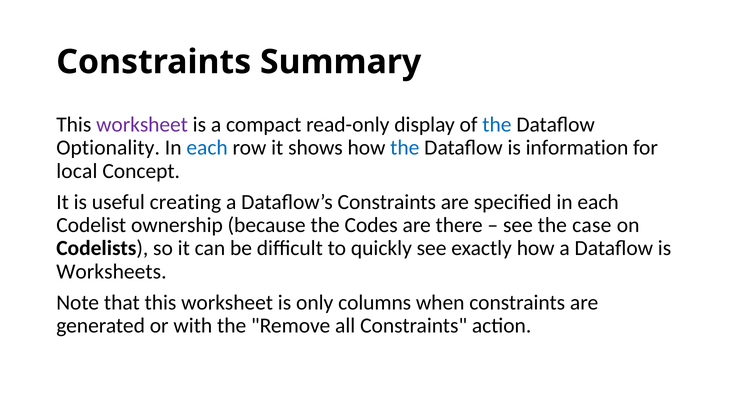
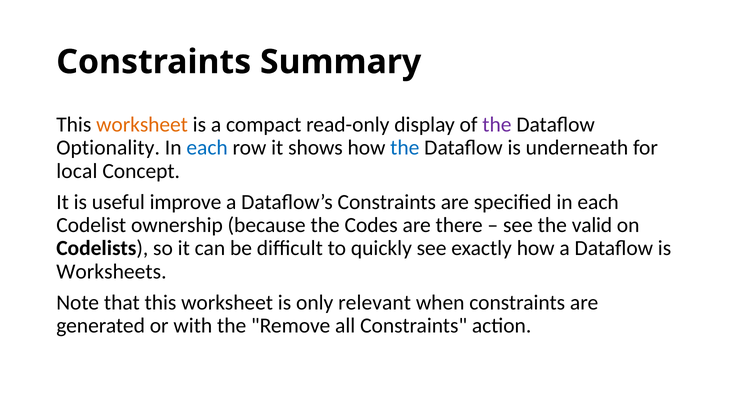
worksheet at (142, 125) colour: purple -> orange
the at (497, 125) colour: blue -> purple
information: information -> underneath
creating: creating -> improve
case: case -> valid
columns: columns -> relevant
